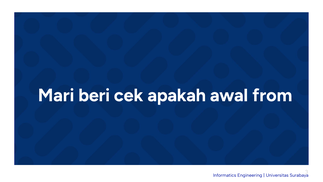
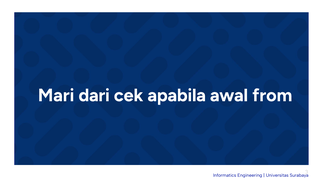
beri: beri -> dari
apakah: apakah -> apabila
